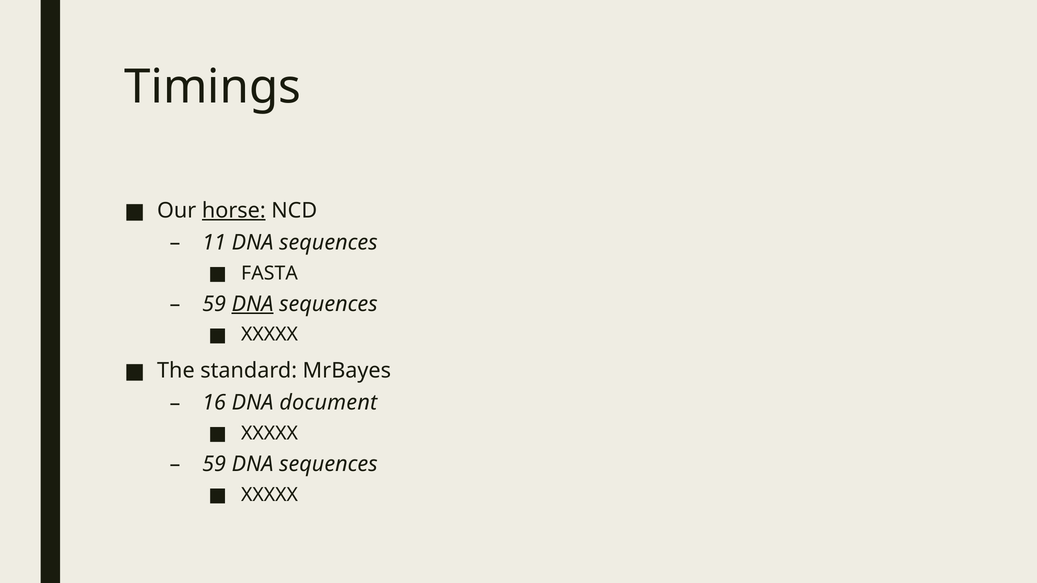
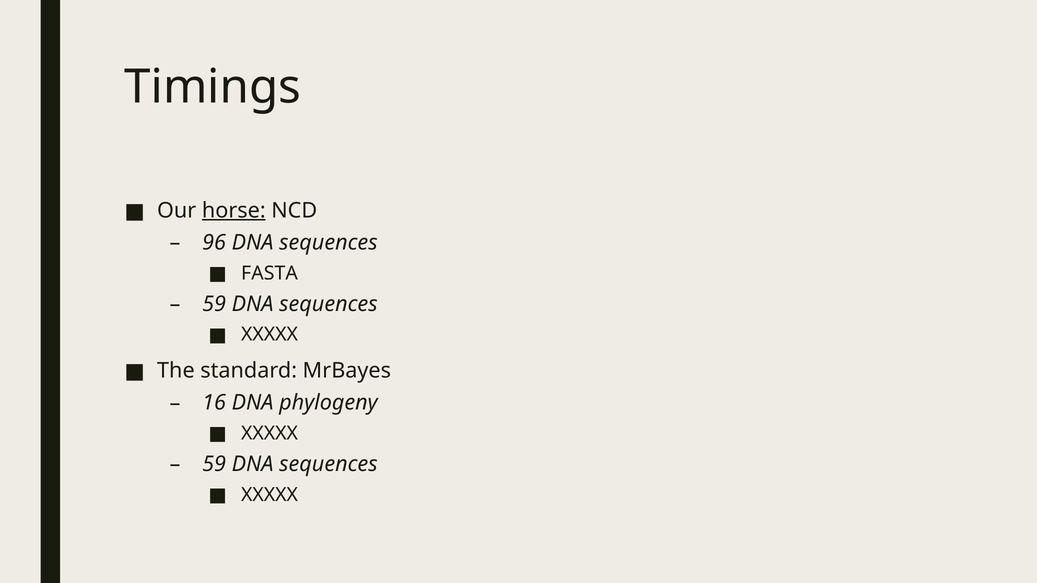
11: 11 -> 96
DNA at (253, 304) underline: present -> none
document: document -> phylogeny
